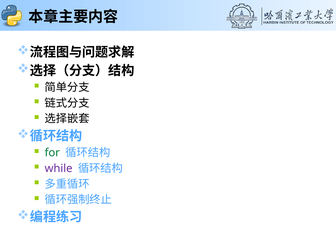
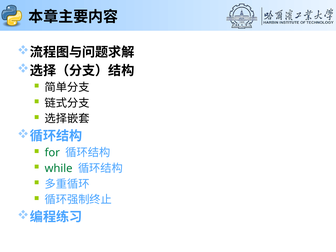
while colour: purple -> green
